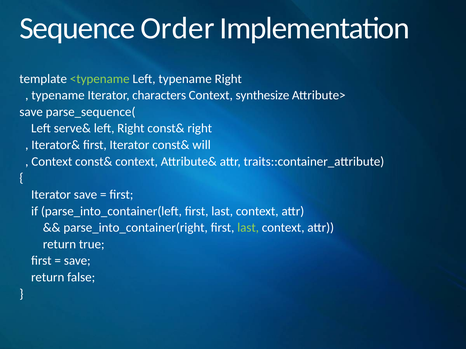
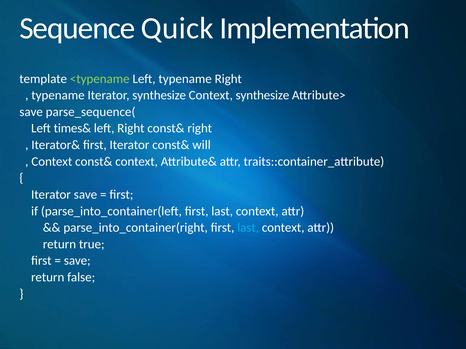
Order: Order -> Quick
Iterator characters: characters -> synthesize
serve&: serve& -> times&
last at (248, 228) colour: light green -> light blue
